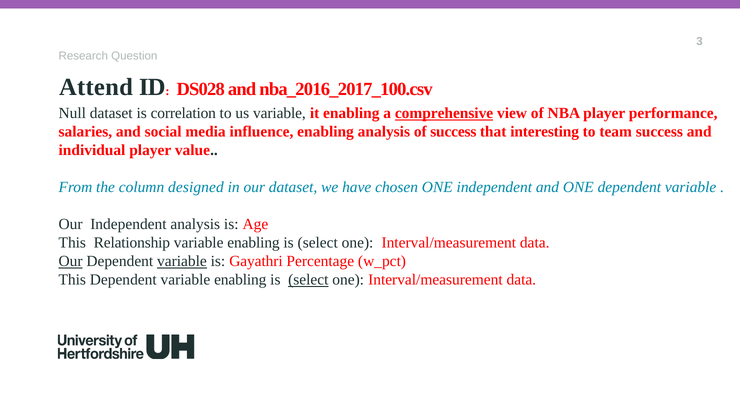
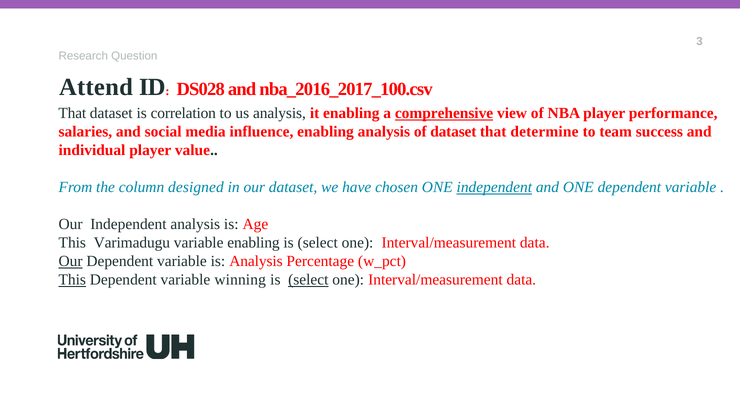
Null at (72, 113): Null -> That
us variable: variable -> analysis
of success: success -> dataset
interesting: interesting -> determine
independent at (494, 187) underline: none -> present
Relationship: Relationship -> Varimadugu
variable at (182, 261) underline: present -> none
is Gayathri: Gayathri -> Analysis
This at (72, 280) underline: none -> present
Dependent variable enabling: enabling -> winning
